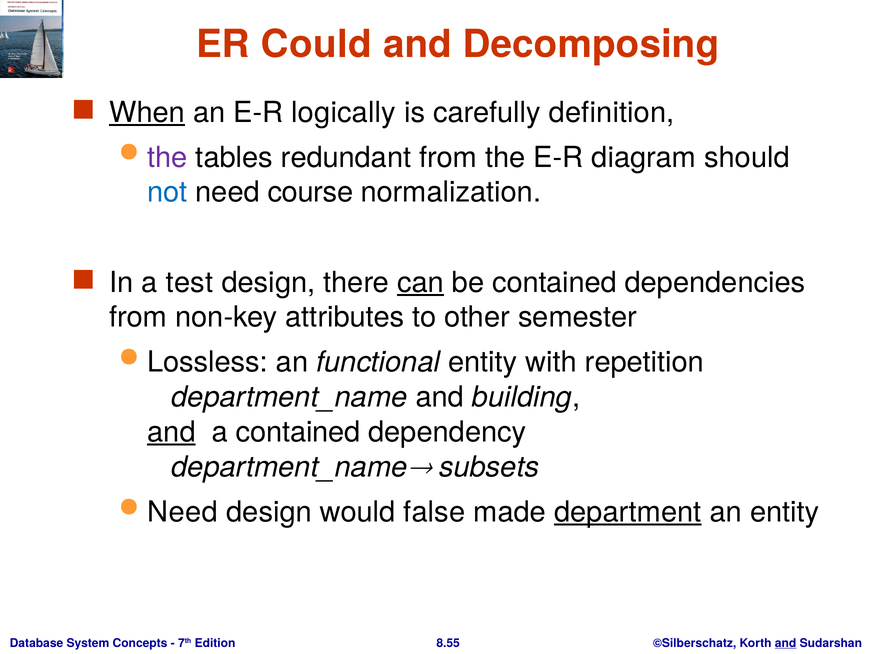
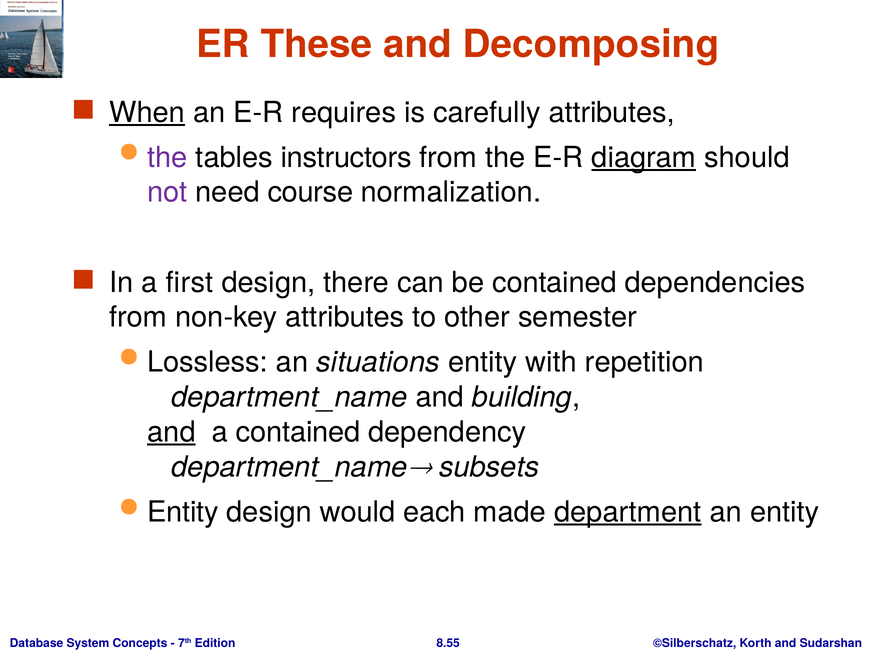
Could: Could -> These
logically: logically -> requires
carefully definition: definition -> attributes
redundant: redundant -> instructors
diagram underline: none -> present
not colour: blue -> purple
test: test -> first
can underline: present -> none
functional: functional -> situations
Need at (183, 511): Need -> Entity
false: false -> each
and at (786, 642) underline: present -> none
